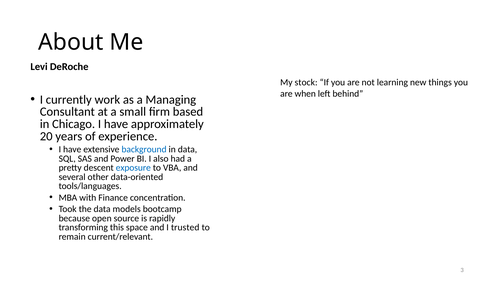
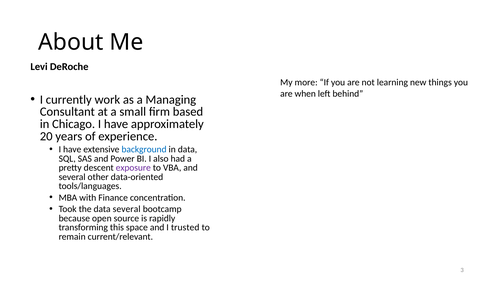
stock: stock -> more
exposure colour: blue -> purple
data models: models -> several
